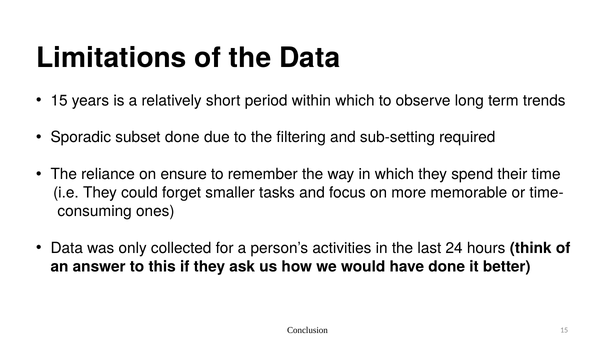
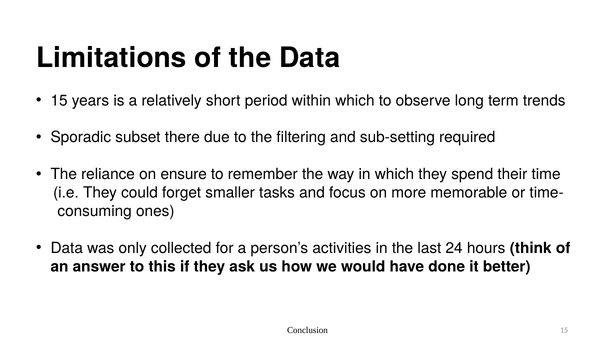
subset done: done -> there
